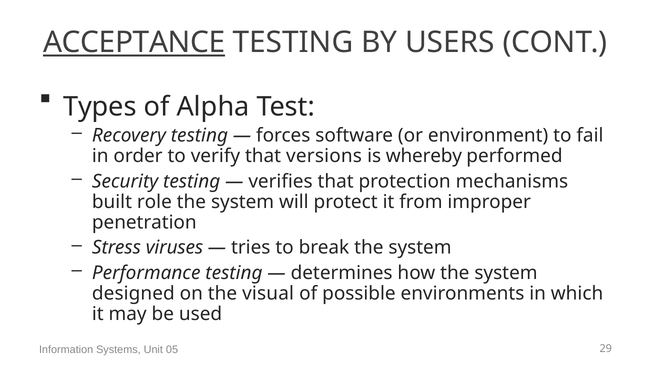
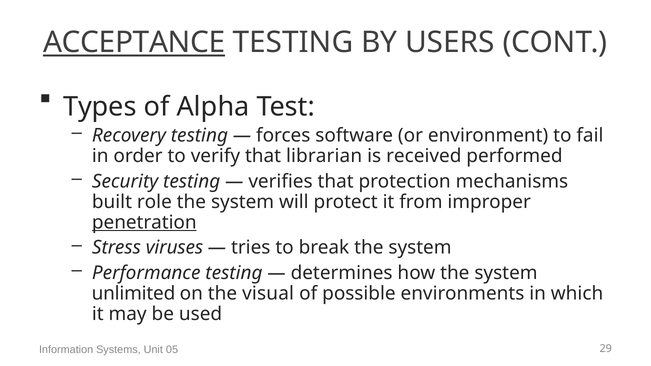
versions: versions -> librarian
whereby: whereby -> received
penetration underline: none -> present
designed: designed -> unlimited
